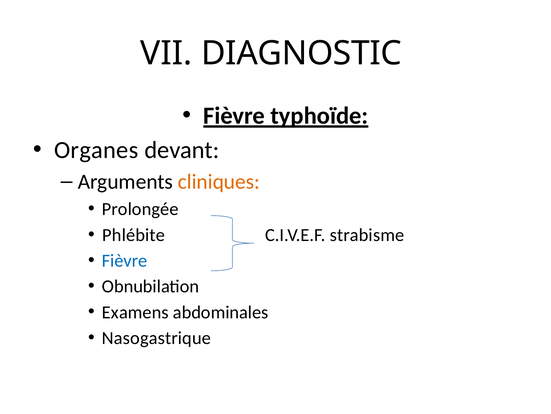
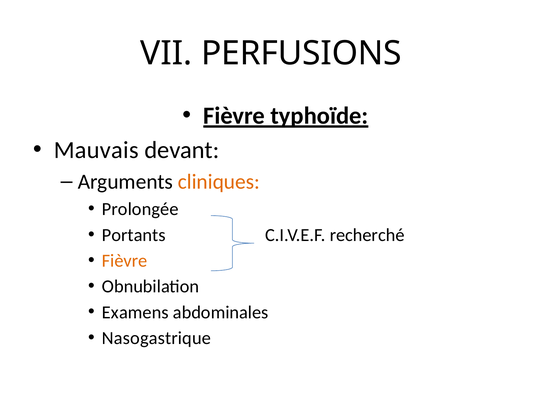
DIAGNOSTIC: DIAGNOSTIC -> PERFUSIONS
Organes: Organes -> Mauvais
Phlébite: Phlébite -> Portants
strabisme: strabisme -> recherché
Fièvre at (125, 260) colour: blue -> orange
